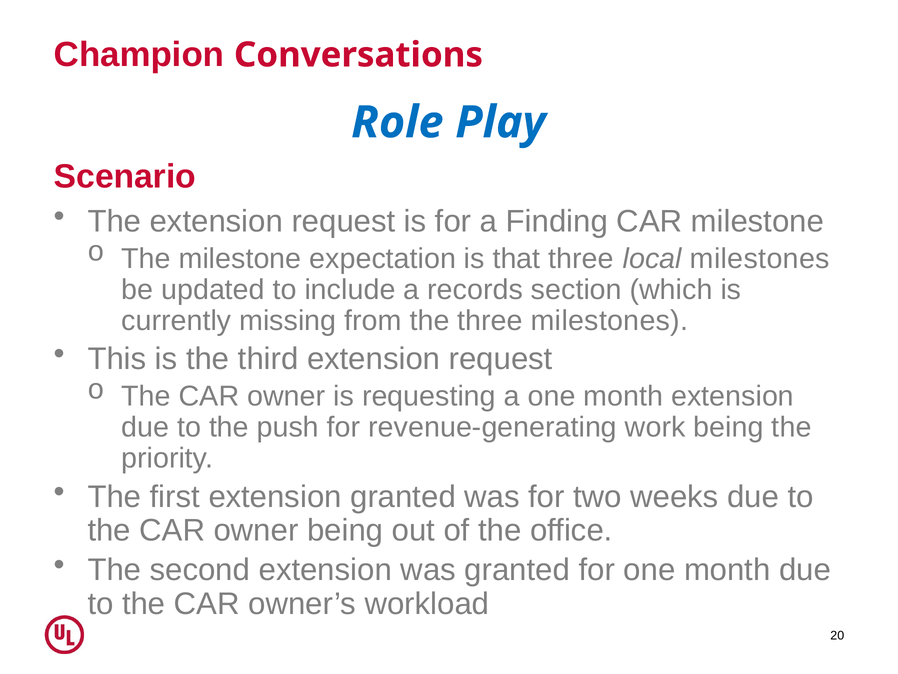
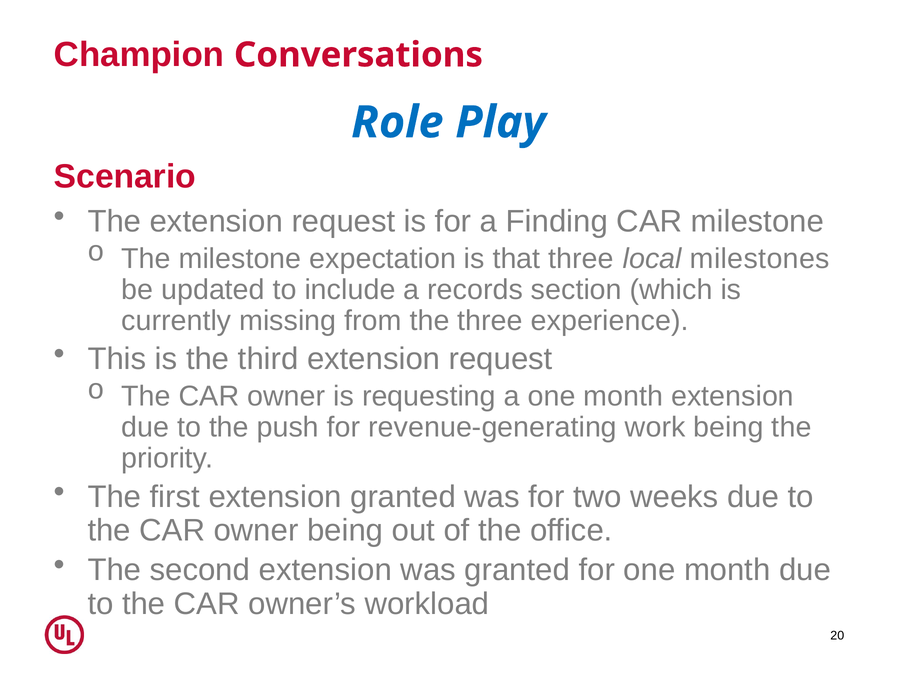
three milestones: milestones -> experience
